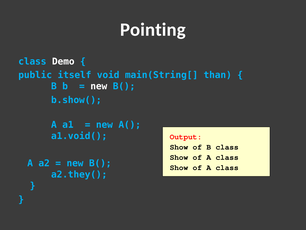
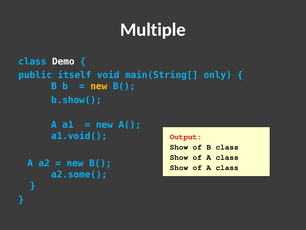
Pointing: Pointing -> Multiple
than: than -> only
new at (99, 86) colour: white -> yellow
a2.they(: a2.they( -> a2.some(
